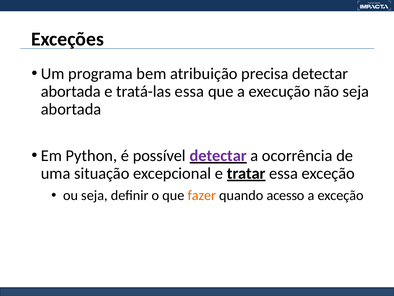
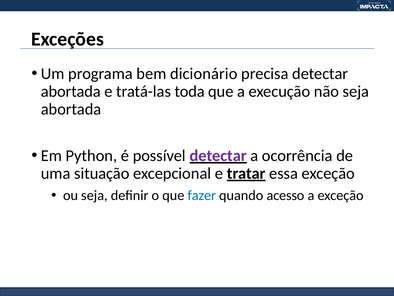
atribuição: atribuição -> dicionário
tratá-las essa: essa -> toda
fazer colour: orange -> blue
